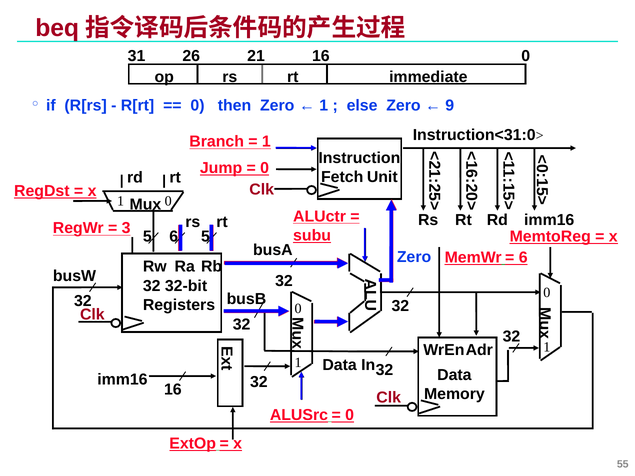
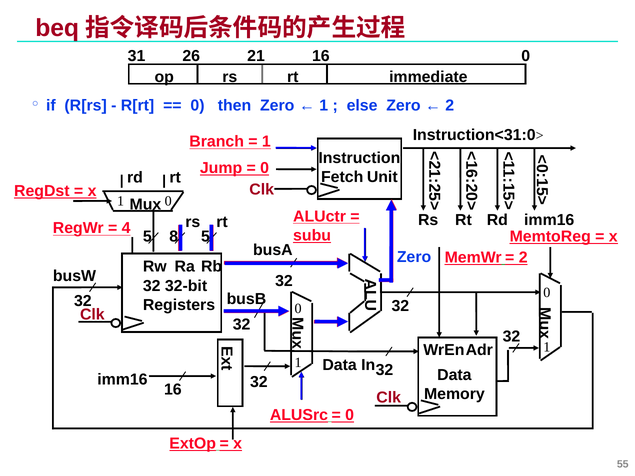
9 at (450, 105): 9 -> 2
3: 3 -> 4
5 6: 6 -> 8
6 at (523, 258): 6 -> 2
